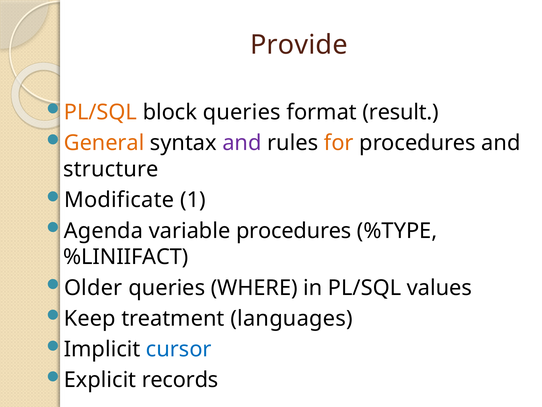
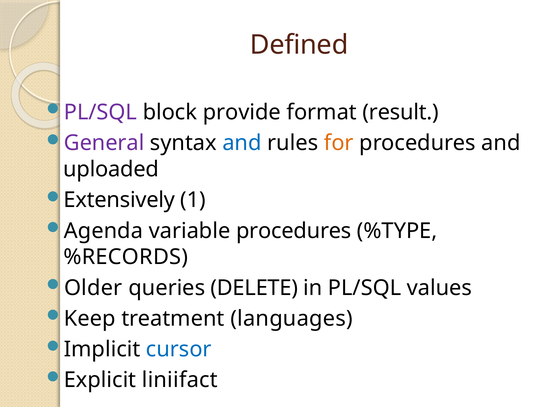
Provide: Provide -> Defined
PL/SQL at (100, 112) colour: orange -> purple
block queries: queries -> provide
General colour: orange -> purple
and at (242, 143) colour: purple -> blue
structure: structure -> uploaded
Modificate: Modificate -> Extensively
%LINIIFACT: %LINIIFACT -> %RECORDS
WHERE: WHERE -> DELETE
records: records -> liniifact
